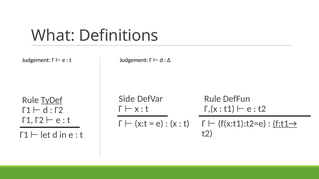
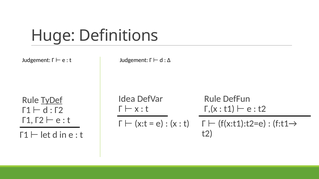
What: What -> Huge
Side: Side -> Idea
f:t1→ underline: present -> none
